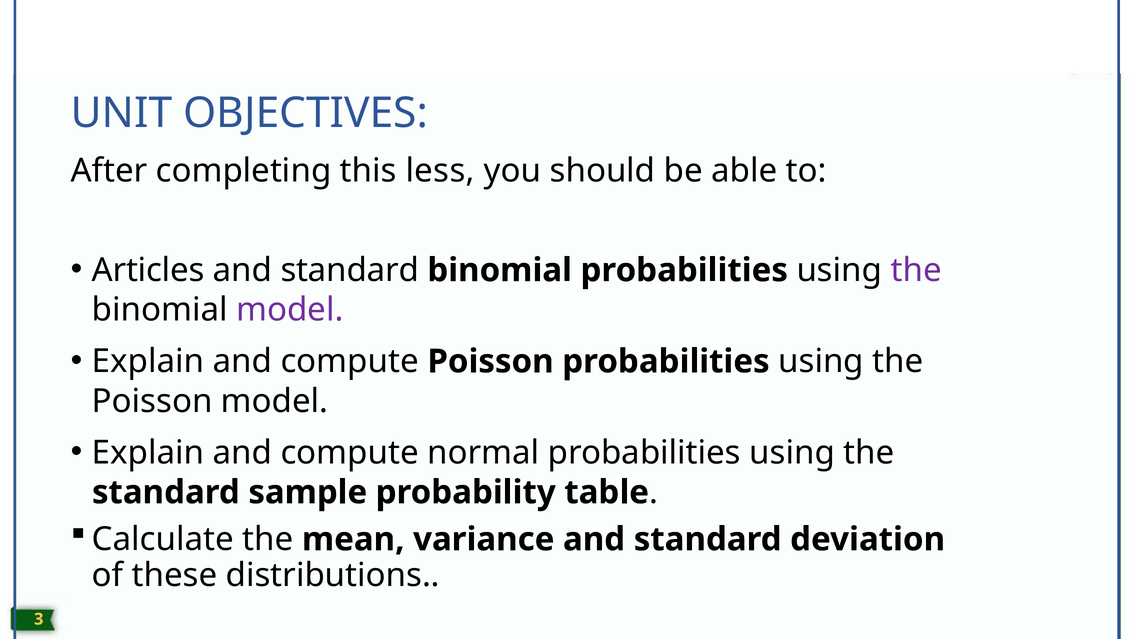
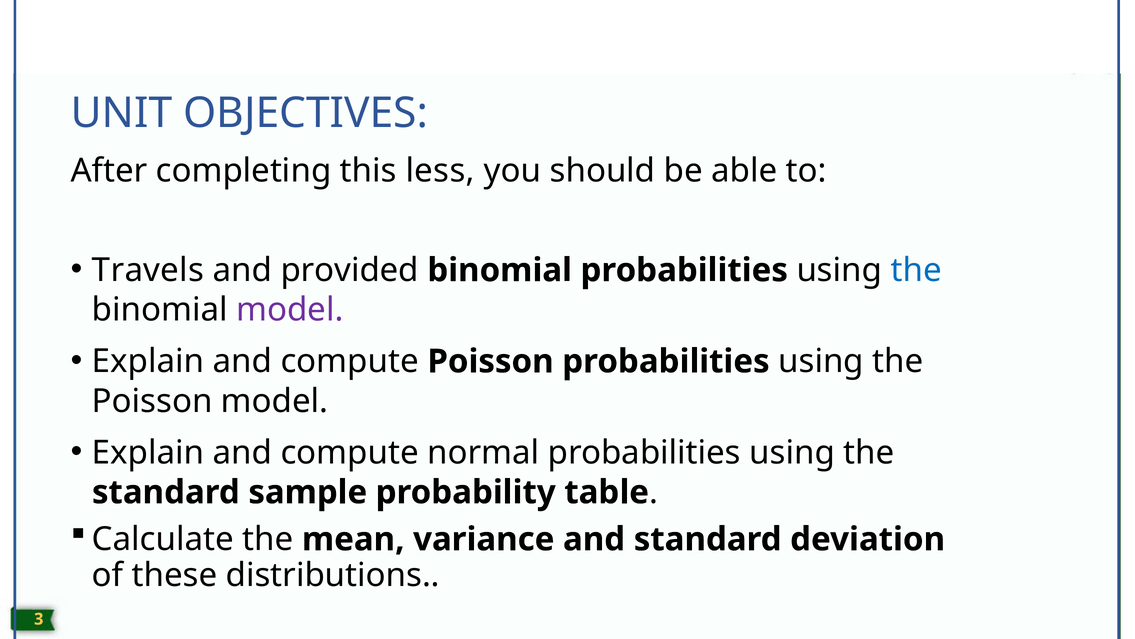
Articles: Articles -> Travels
standard at (350, 270): standard -> provided
the at (916, 270) colour: purple -> blue
